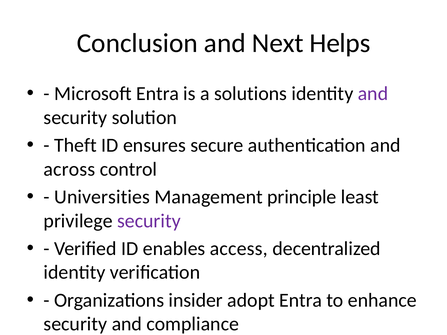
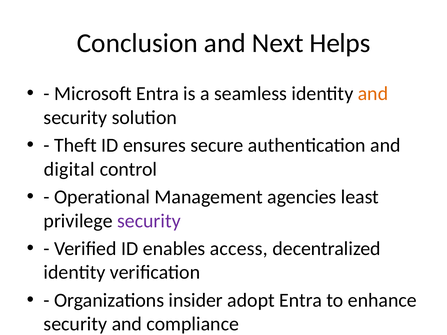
solutions: solutions -> seamless
and at (373, 94) colour: purple -> orange
across: across -> digital
Universities: Universities -> Operational
principle: principle -> agencies
